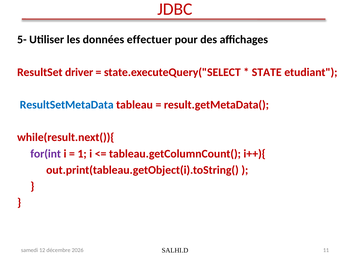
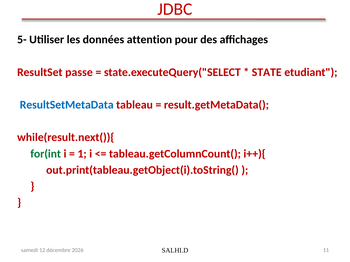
effectuer: effectuer -> attention
driver: driver -> passe
for(int colour: purple -> green
